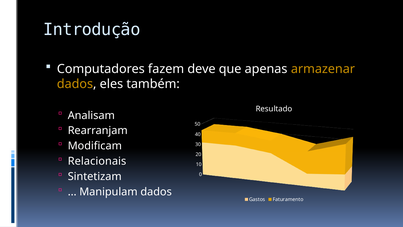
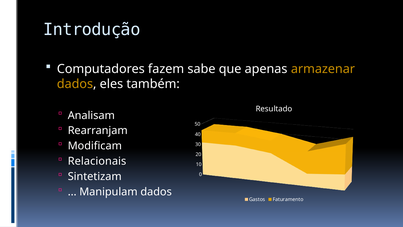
deve: deve -> sabe
